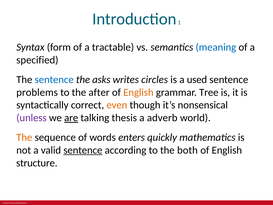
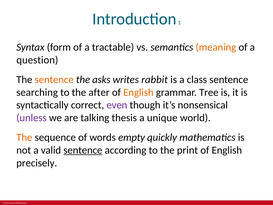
meaning colour: blue -> orange
specified: specified -> question
sentence at (54, 79) colour: blue -> orange
circles: circles -> rabbit
used: used -> class
problems: problems -> searching
even colour: orange -> purple
are underline: present -> none
adverb: adverb -> unique
enters: enters -> empty
both: both -> print
structure: structure -> precisely
